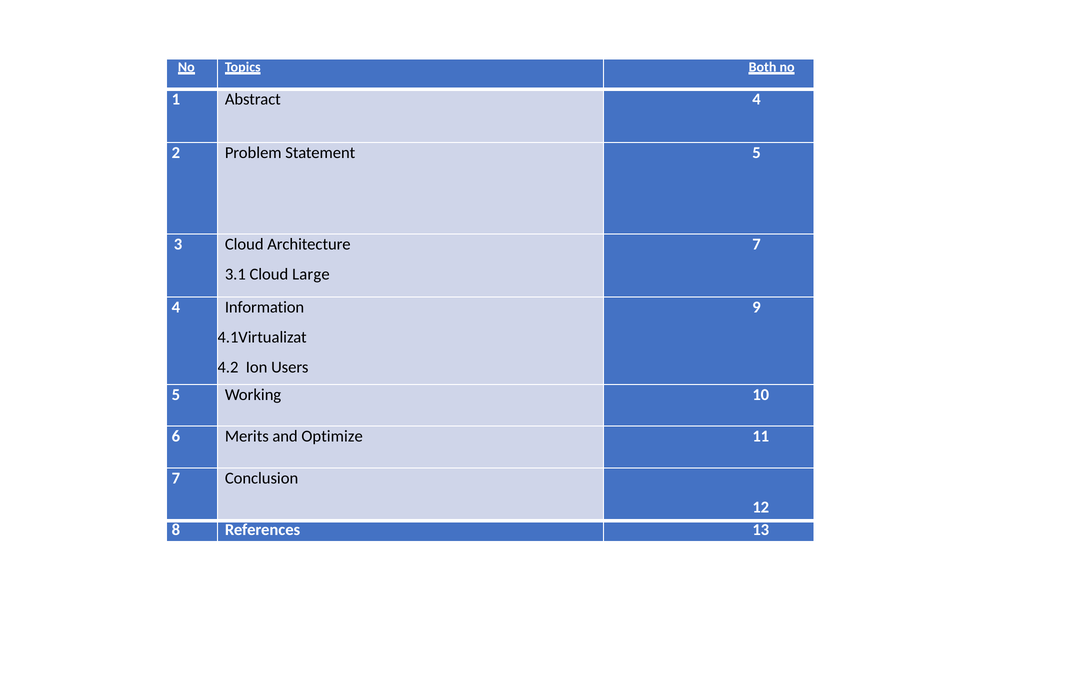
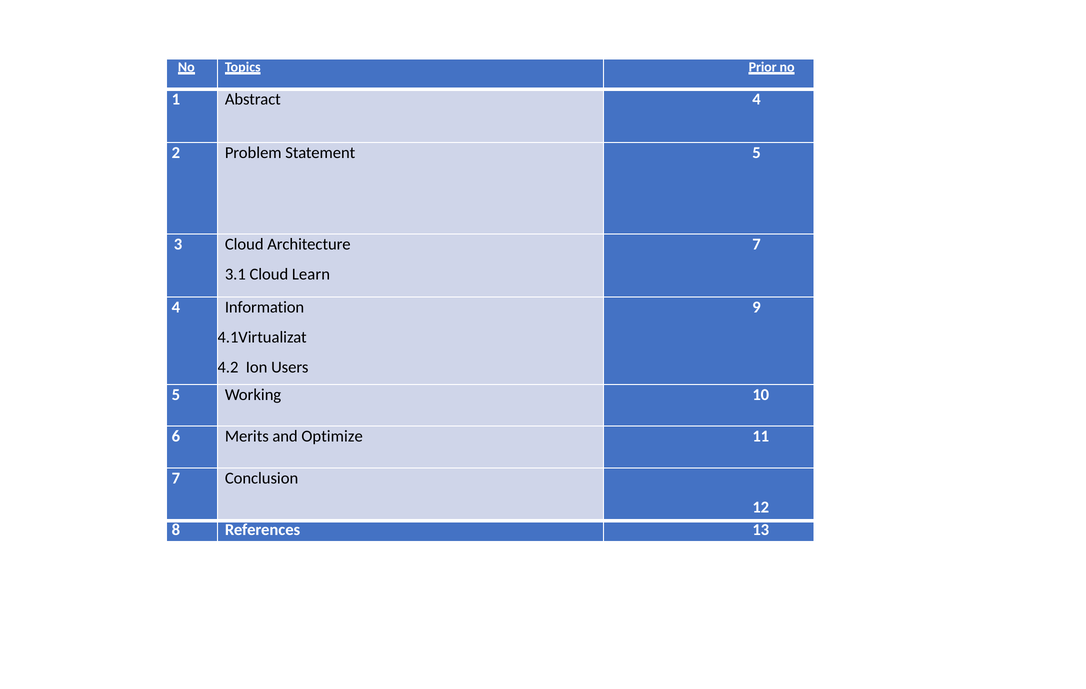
Both: Both -> Prior
Large: Large -> Learn
